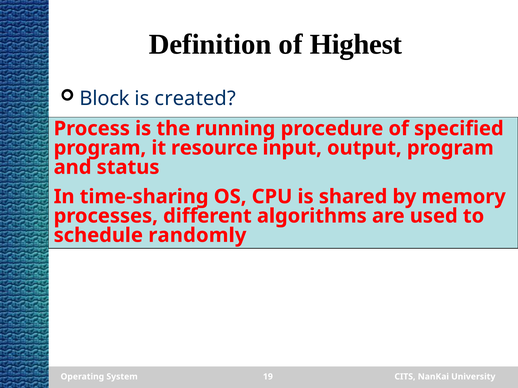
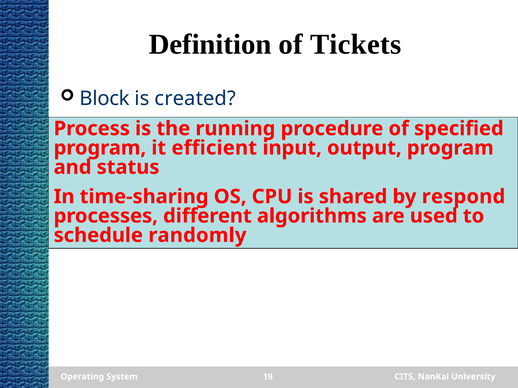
Highest: Highest -> Tickets
resource: resource -> efficient
memory: memory -> respond
